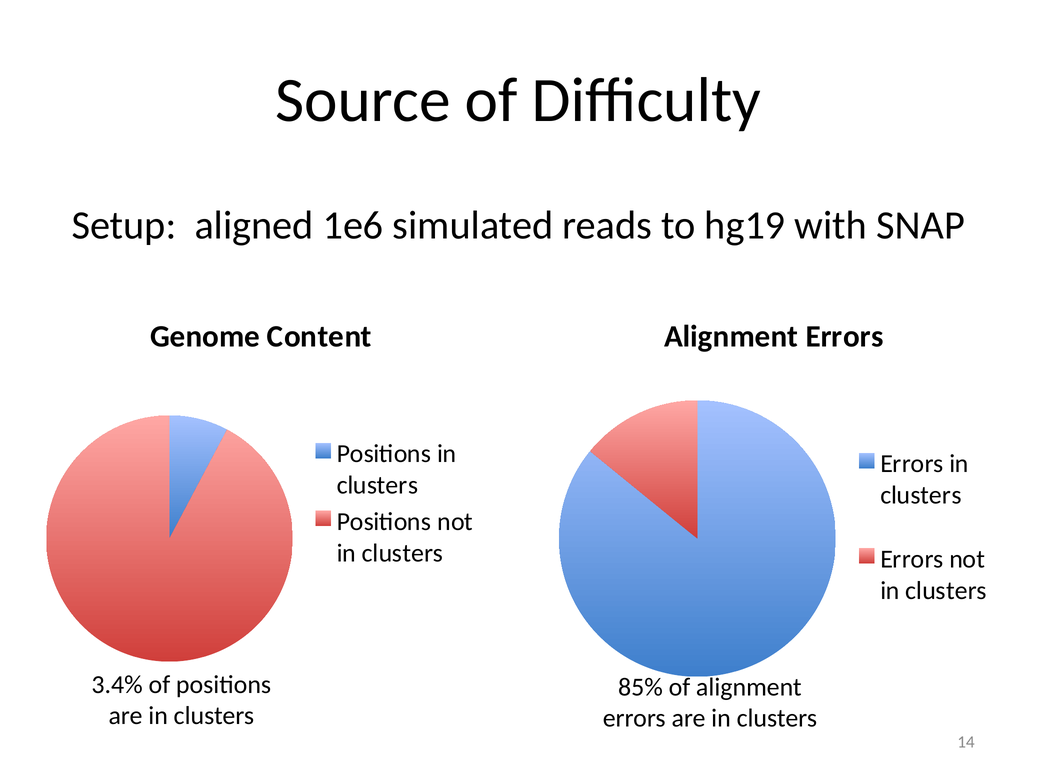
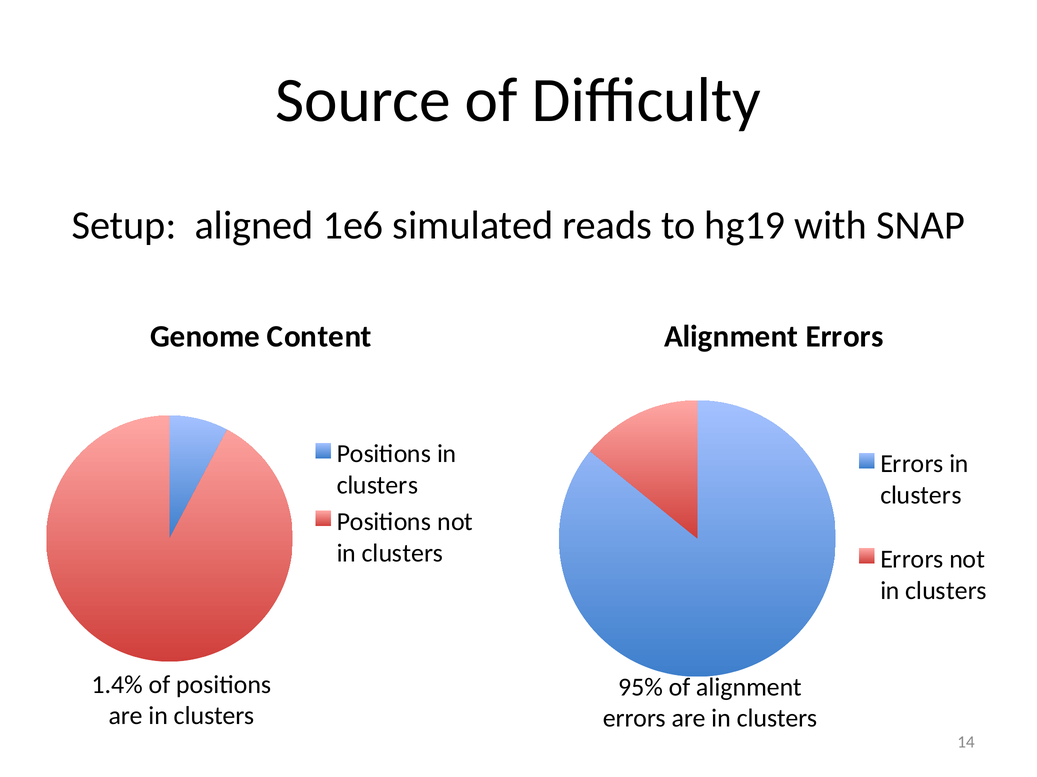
3.4%: 3.4% -> 1.4%
85%: 85% -> 95%
